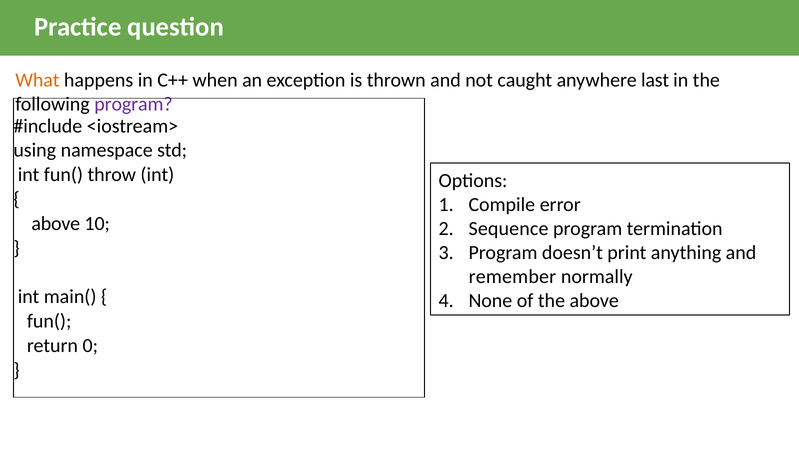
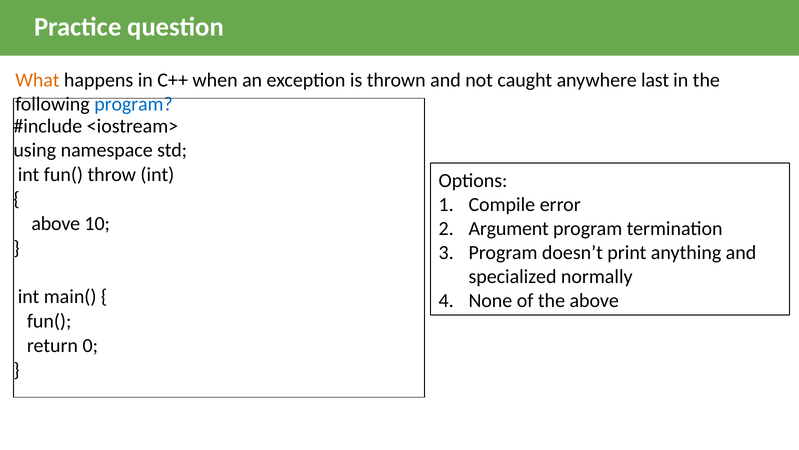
program at (133, 104) colour: purple -> blue
Sequence: Sequence -> Argument
remember: remember -> specialized
